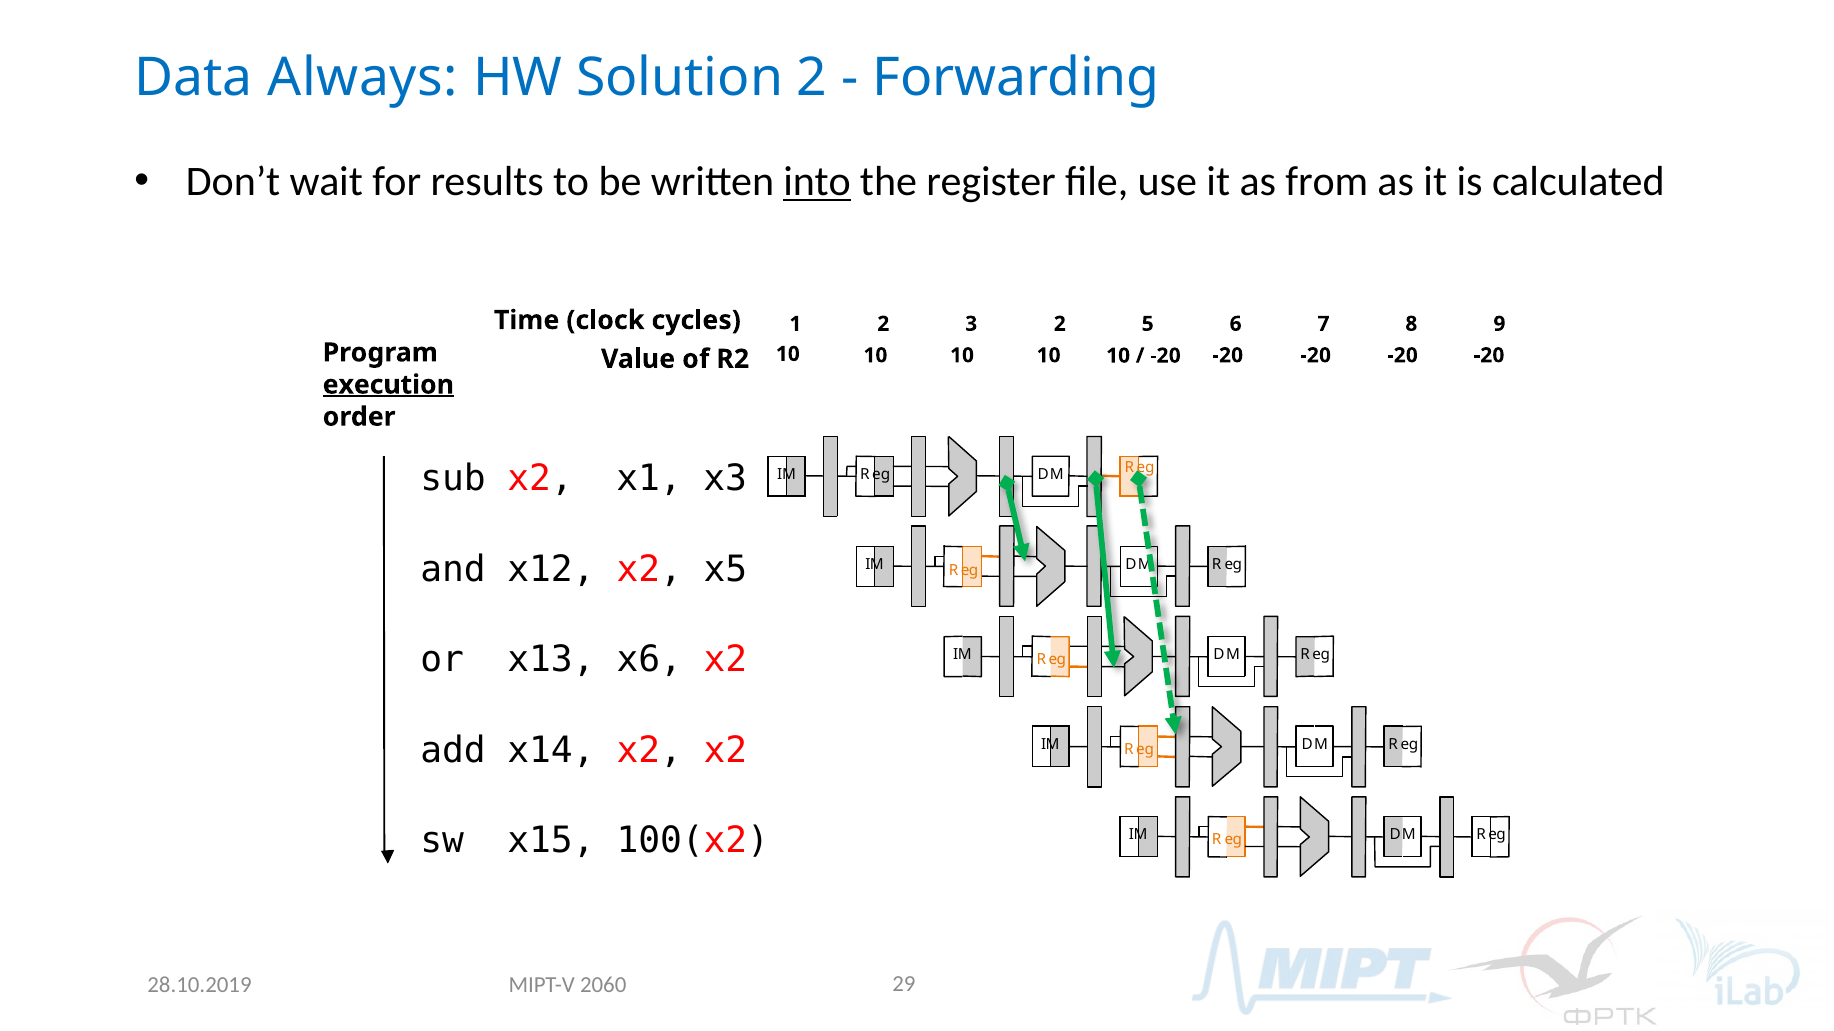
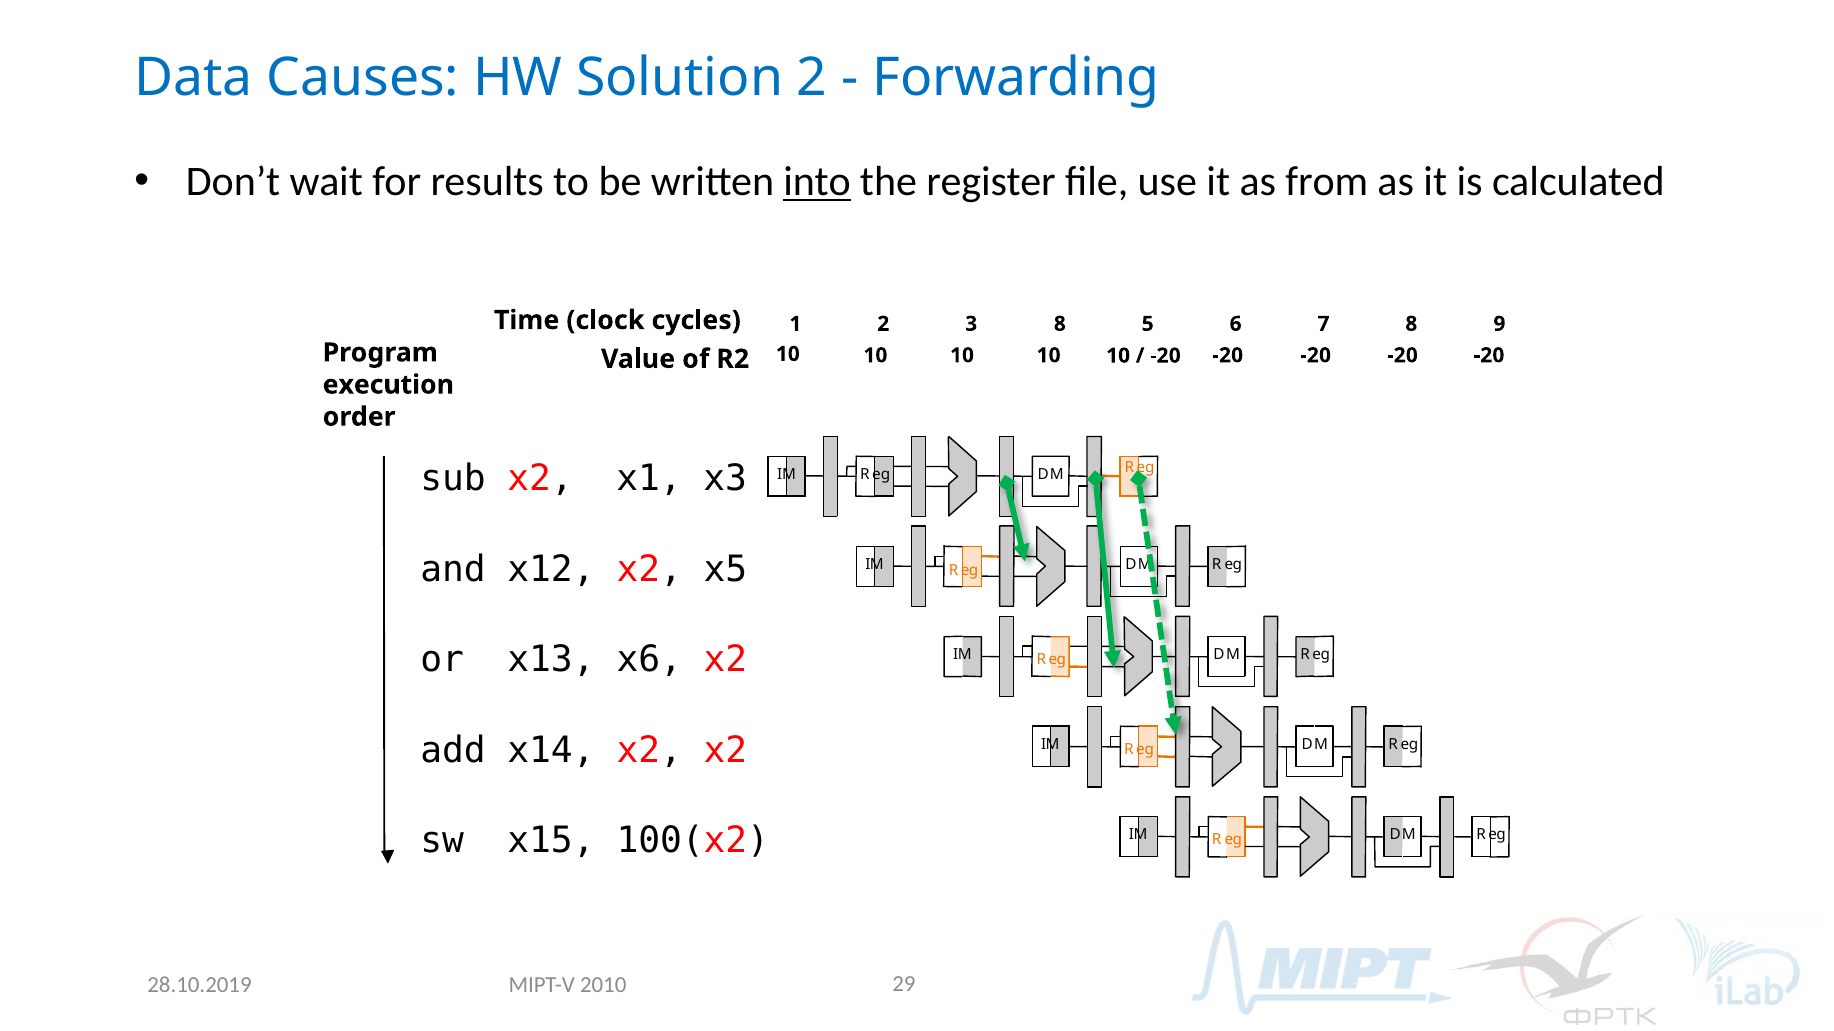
Always: Always -> Causes
3 2: 2 -> 8
execution underline: present -> none
2060: 2060 -> 2010
